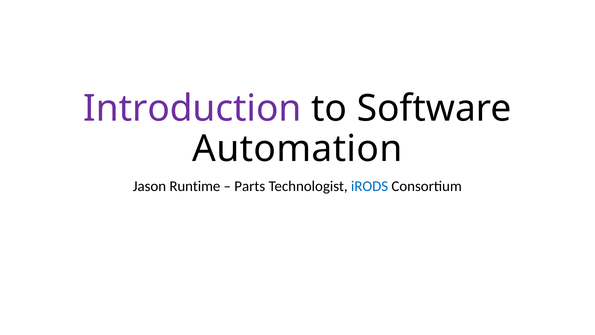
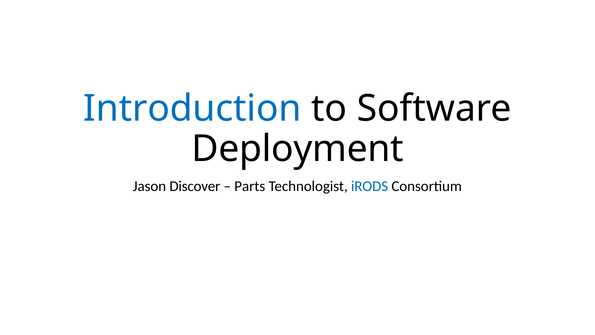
Introduction colour: purple -> blue
Automation: Automation -> Deployment
Runtime: Runtime -> Discover
